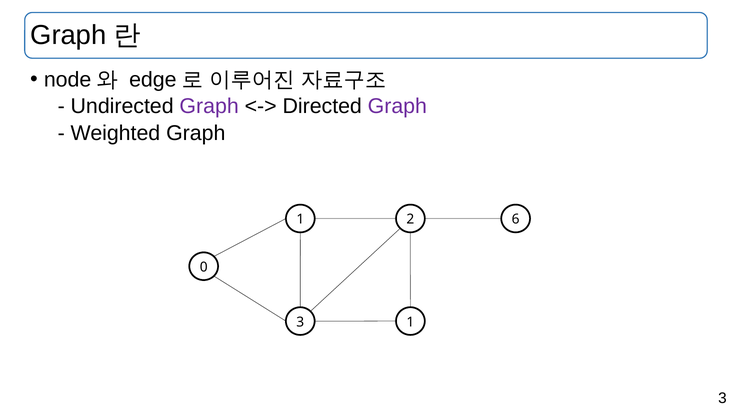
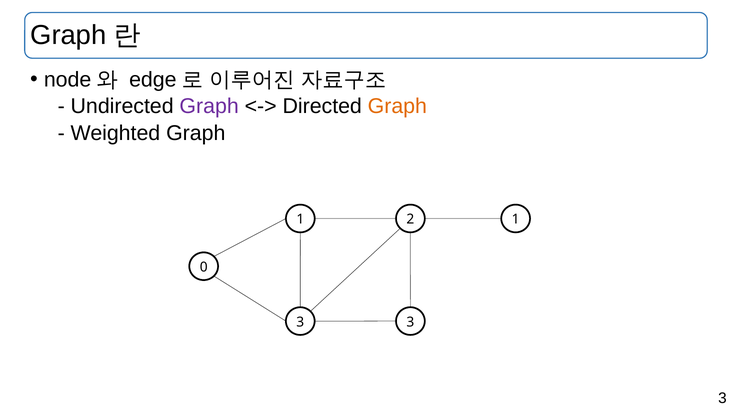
Graph at (397, 106) colour: purple -> orange
2 6: 6 -> 1
3 1: 1 -> 3
